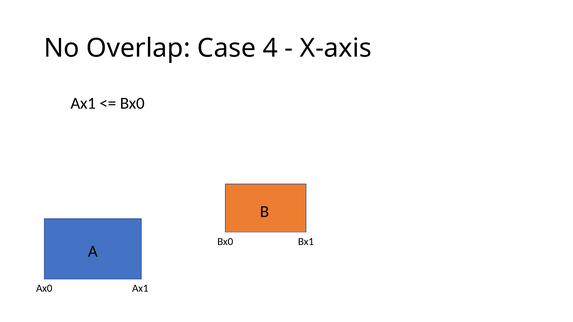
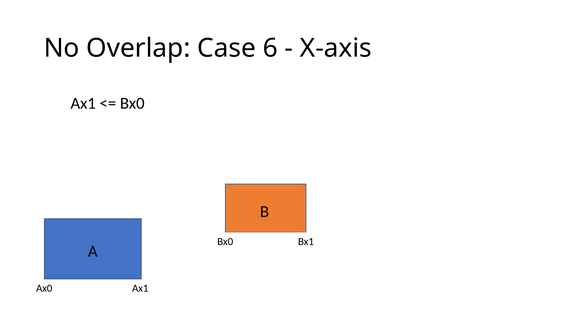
4: 4 -> 6
